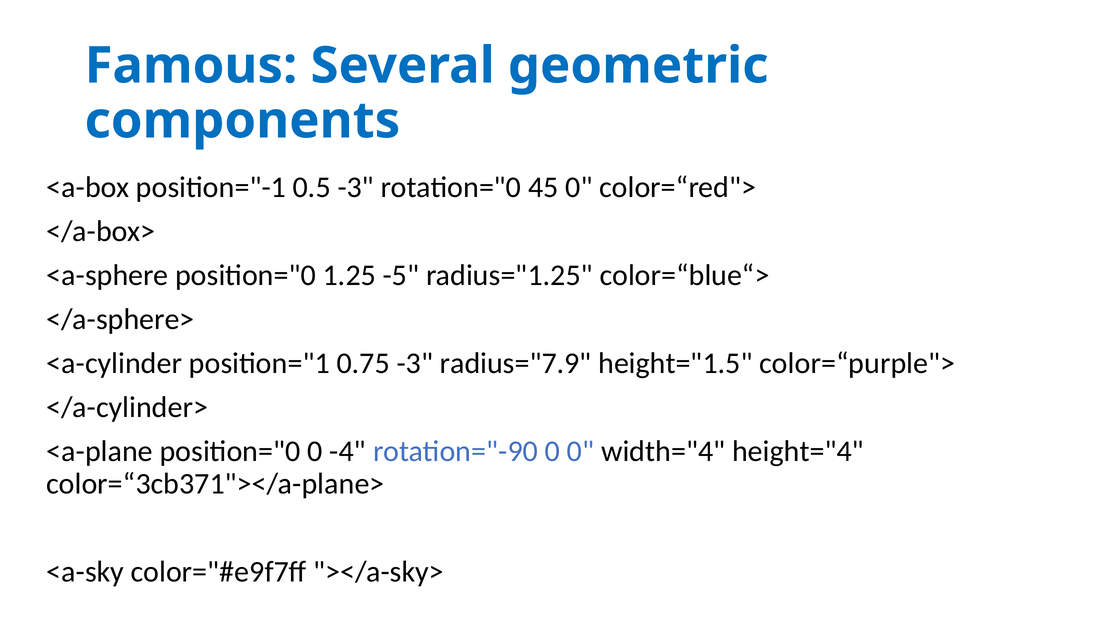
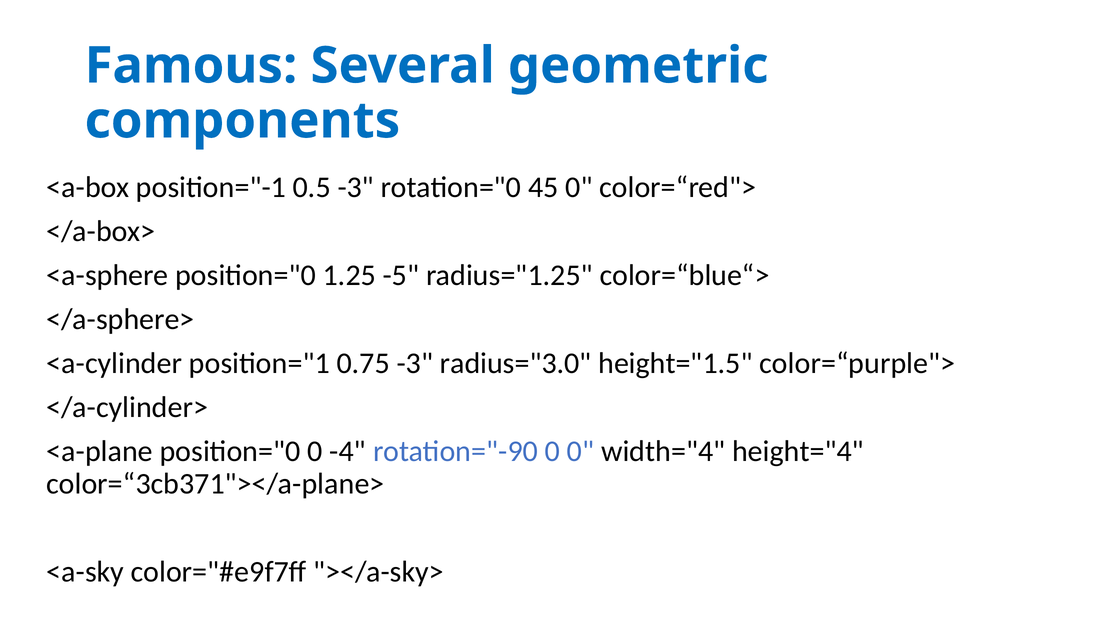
radius="7.9: radius="7.9 -> radius="3.0
